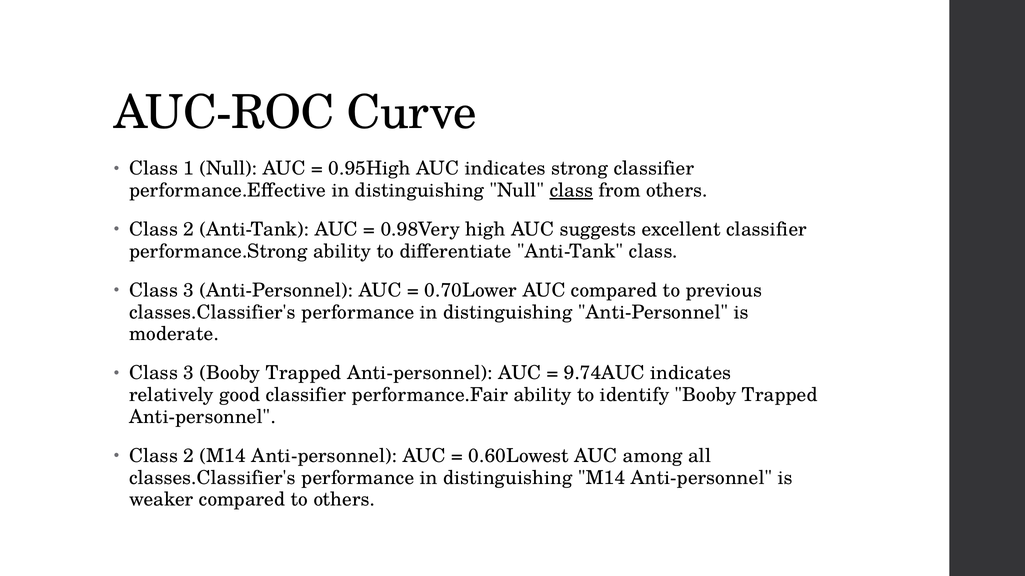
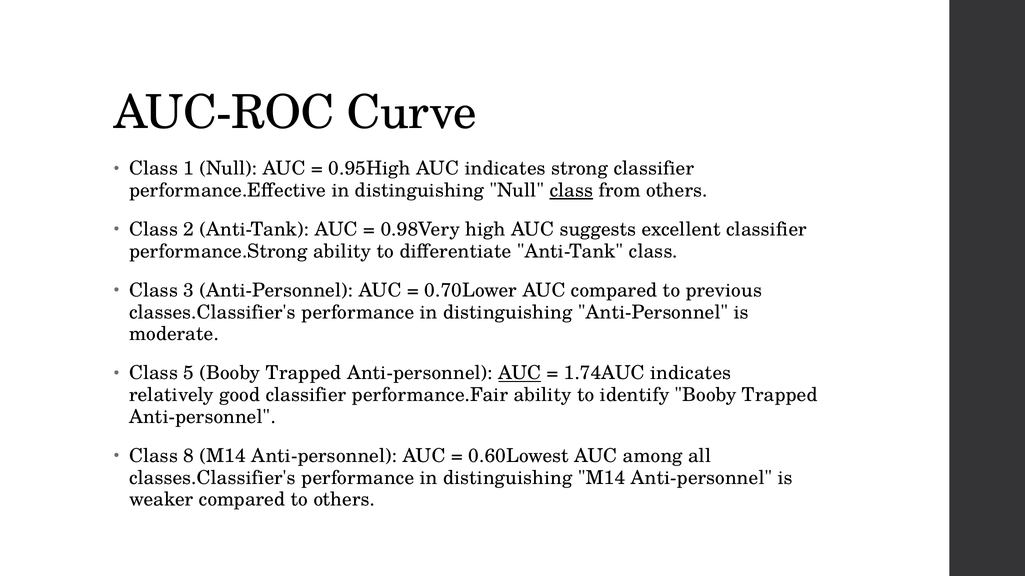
3 at (189, 373): 3 -> 5
AUC at (520, 373) underline: none -> present
9.74AUC: 9.74AUC -> 1.74AUC
2 at (189, 456): 2 -> 8
